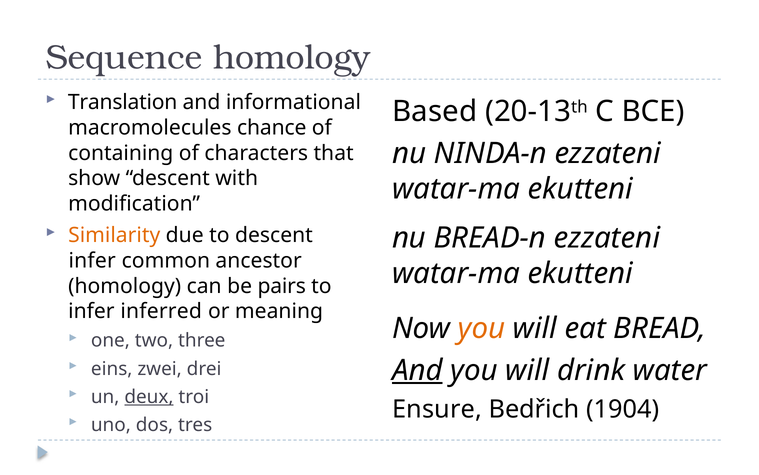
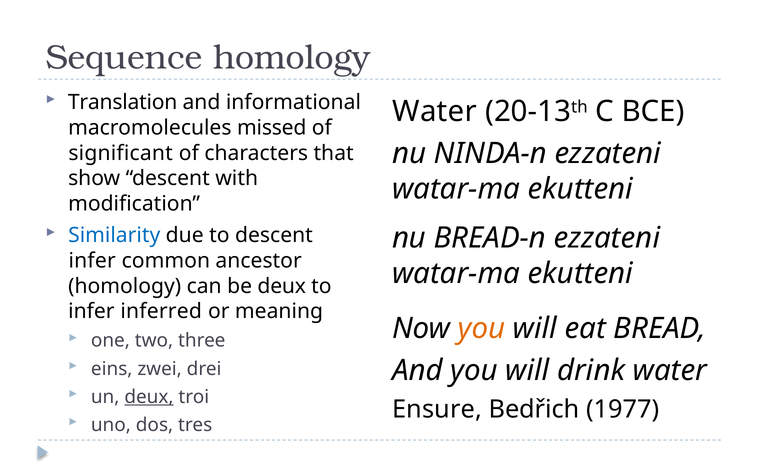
Based at (435, 112): Based -> Water
chance: chance -> missed
containing: containing -> significant
Similarity colour: orange -> blue
be pairs: pairs -> deux
And at (417, 370) underline: present -> none
1904: 1904 -> 1977
